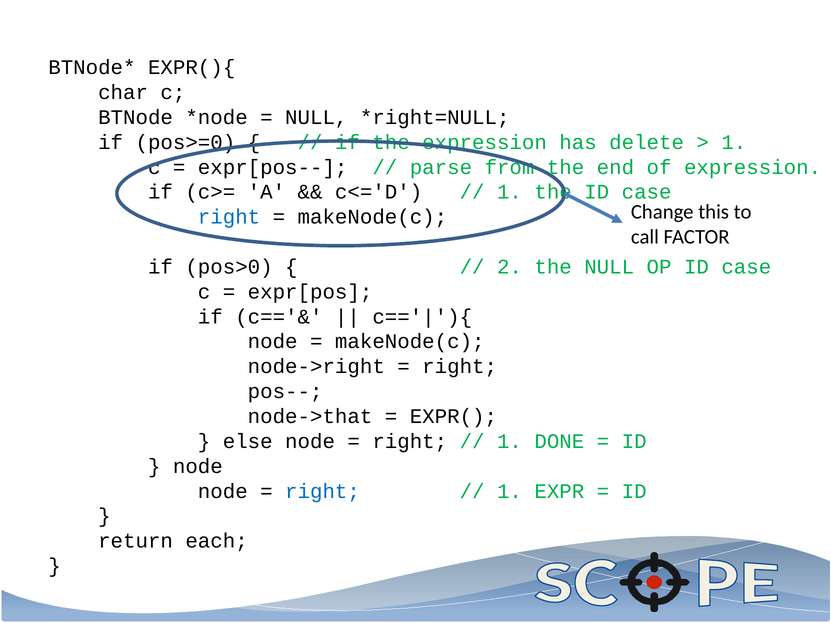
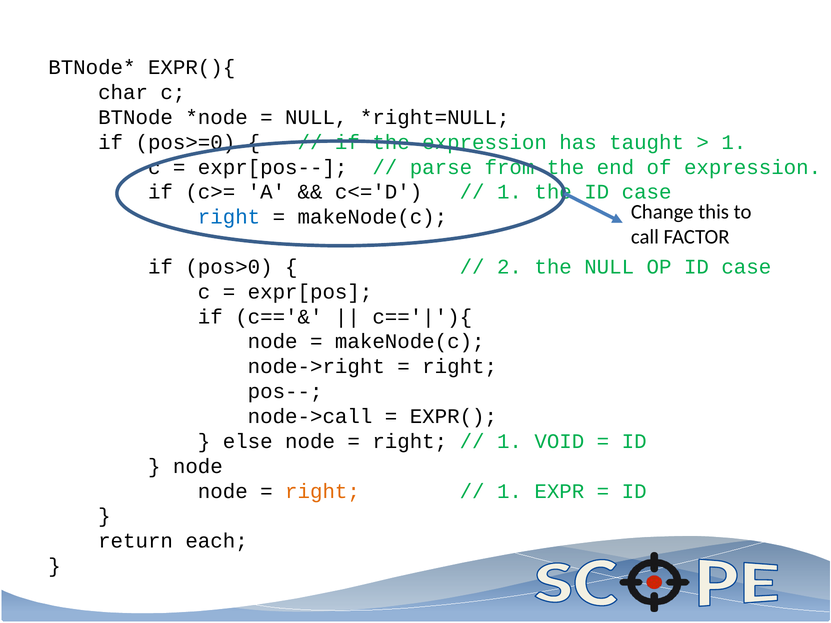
delete: delete -> taught
node->that: node->that -> node->call
DONE: DONE -> VOID
right at (323, 491) colour: blue -> orange
